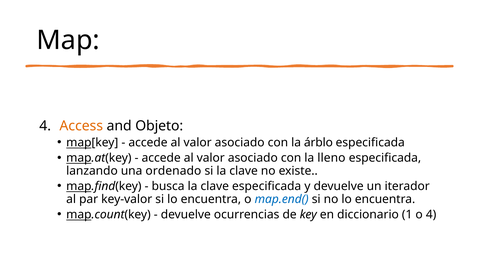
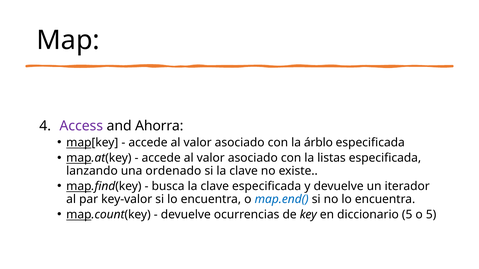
Access colour: orange -> purple
Objeto: Objeto -> Ahorra
lleno: lleno -> listas
diccionario 1: 1 -> 5
o 4: 4 -> 5
